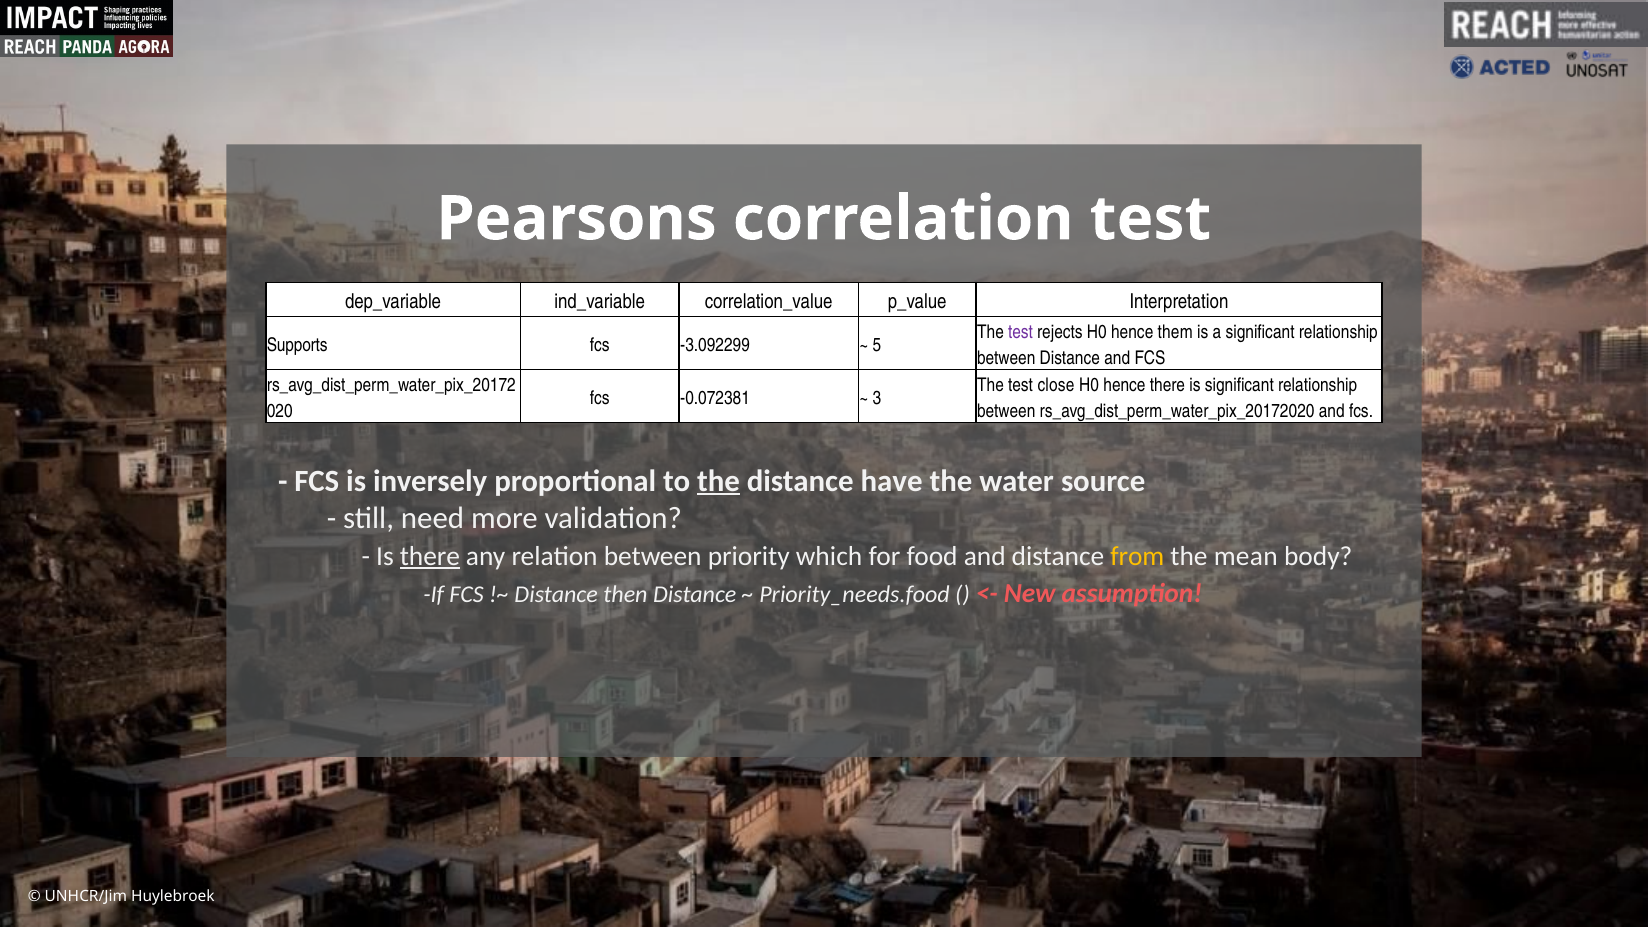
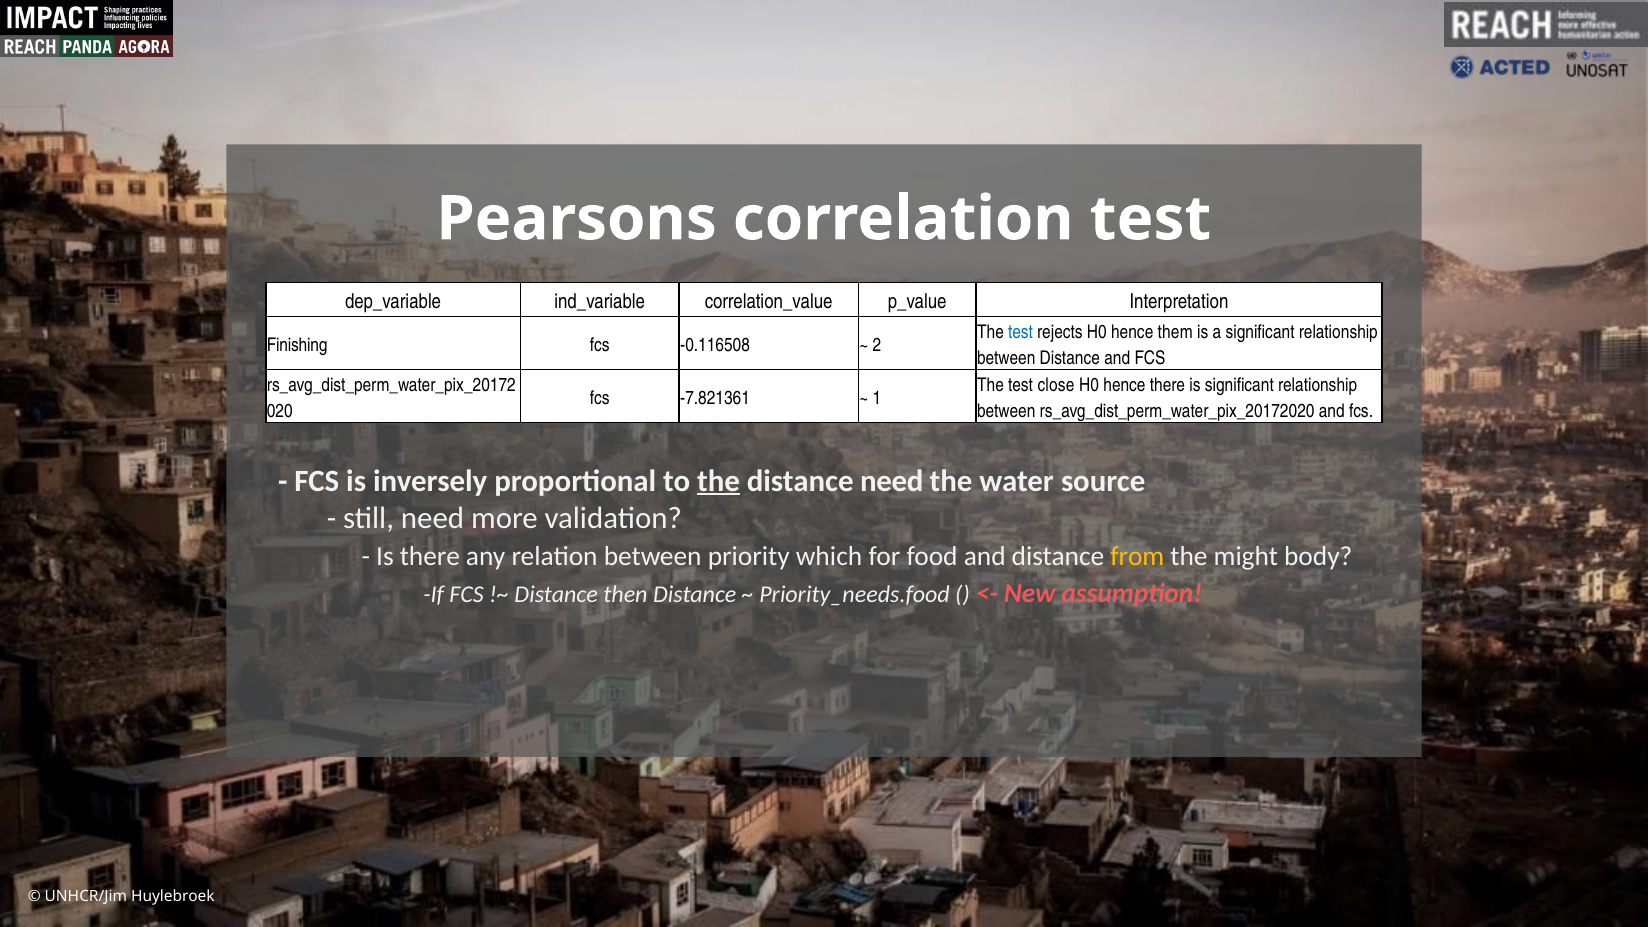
test at (1020, 332) colour: purple -> blue
Supports: Supports -> Finishing
-3.092299: -3.092299 -> -0.116508
5: 5 -> 2
-0.072381: -0.072381 -> -7.821361
3: 3 -> 1
distance have: have -> need
there at (430, 556) underline: present -> none
mean: mean -> might
